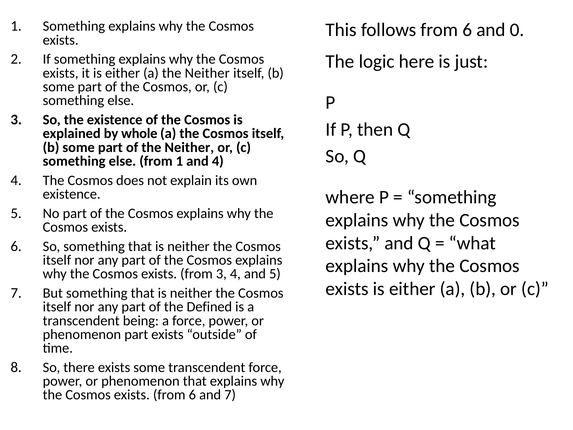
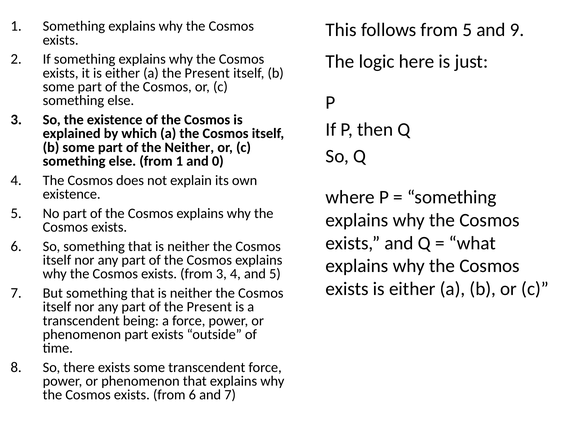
follows from 6: 6 -> 5
0: 0 -> 9
a the Neither: Neither -> Present
whole: whole -> which
and 4: 4 -> 0
of the Defined: Defined -> Present
